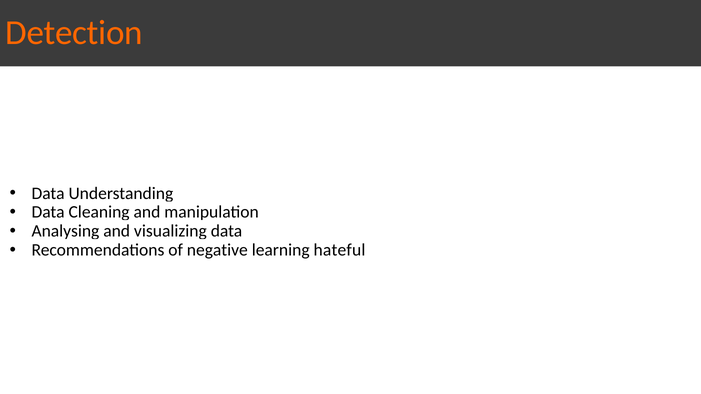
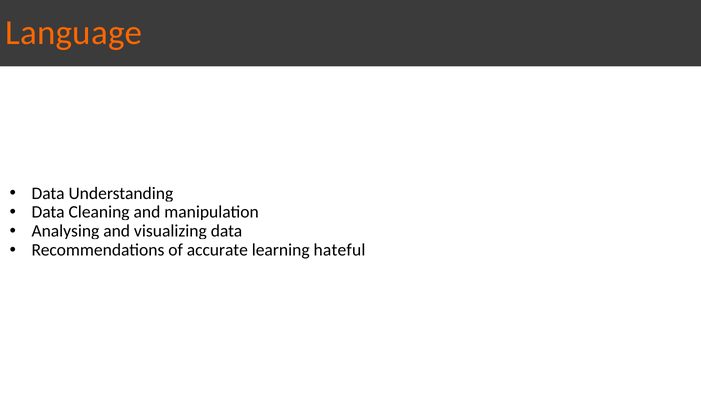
Detection: Detection -> Language
negative: negative -> accurate
